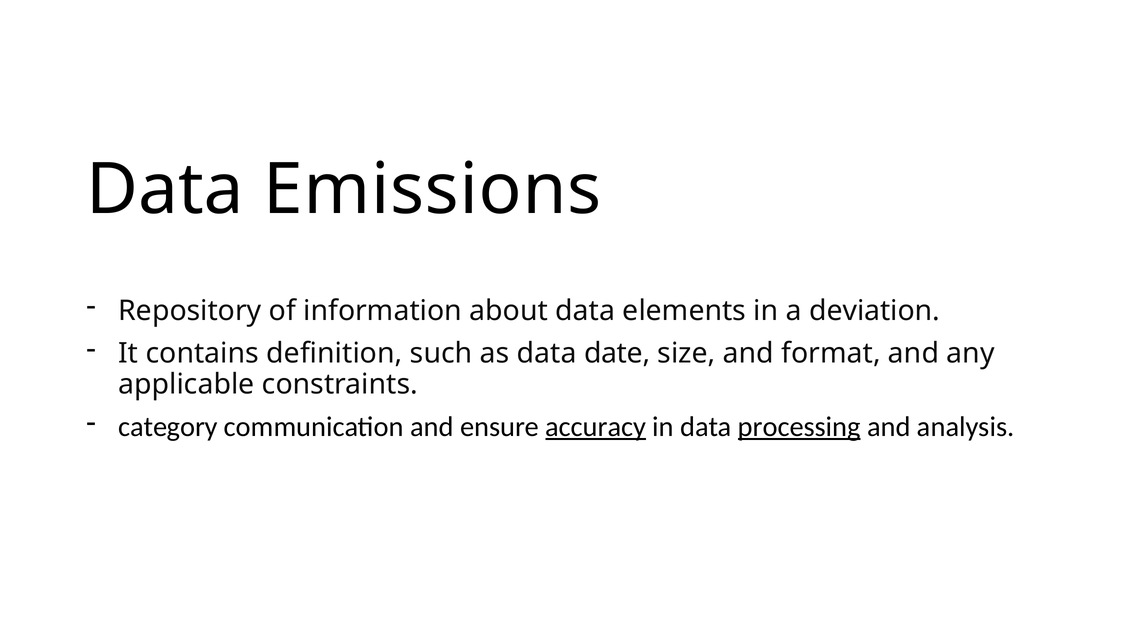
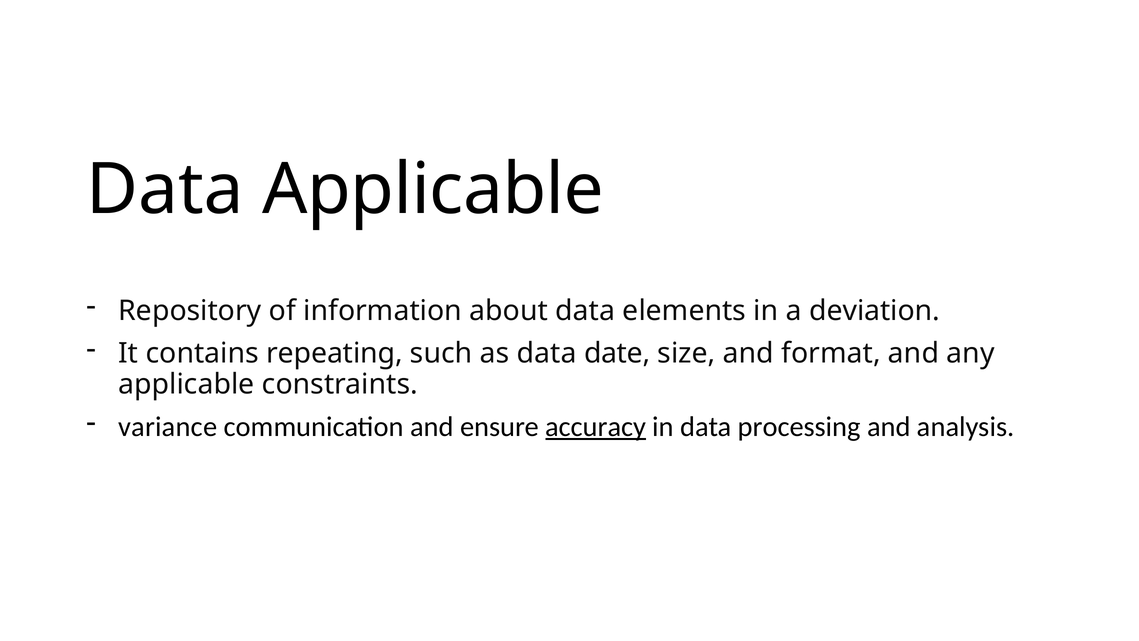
Data Emissions: Emissions -> Applicable
definition: definition -> repeating
category: category -> variance
processing underline: present -> none
